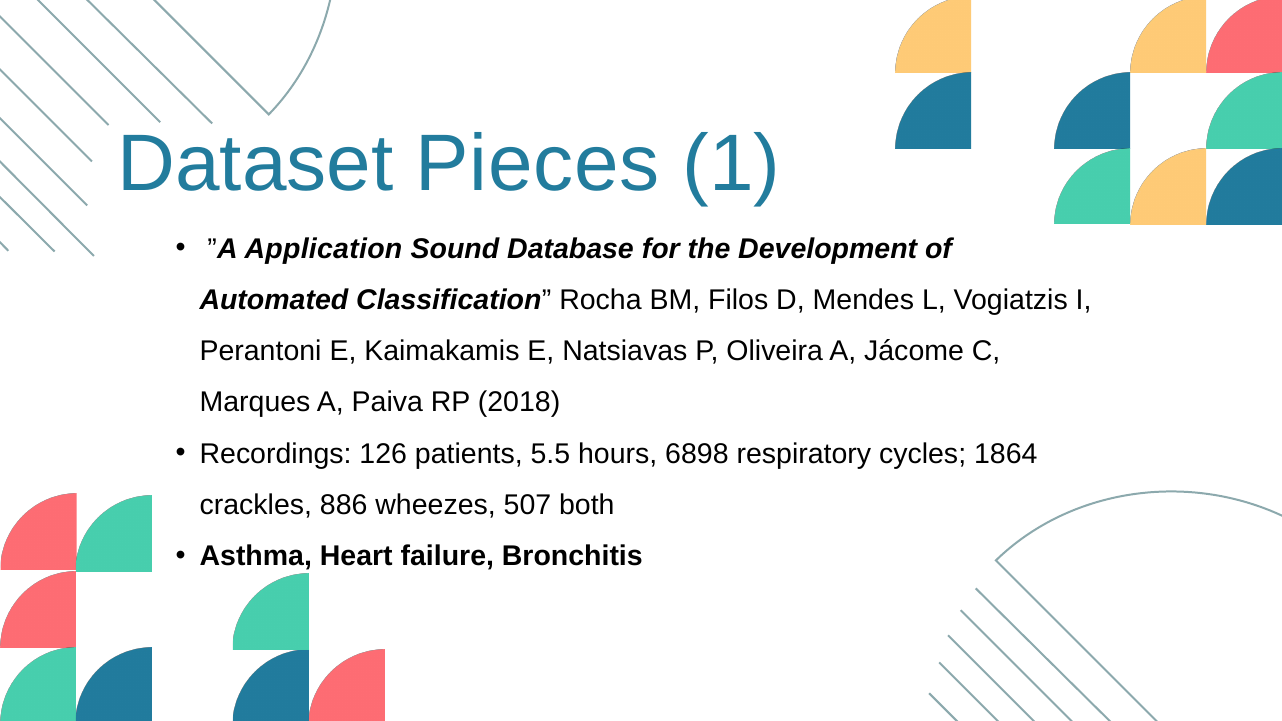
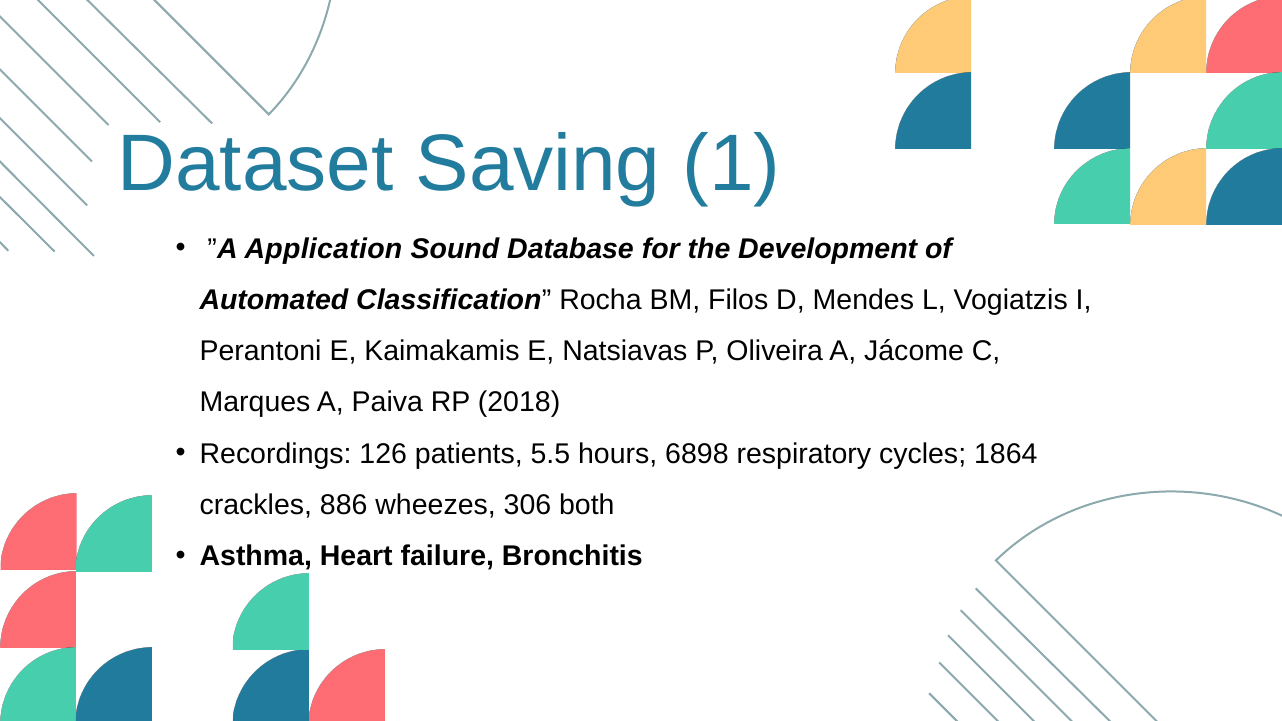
Pieces: Pieces -> Saving
507: 507 -> 306
